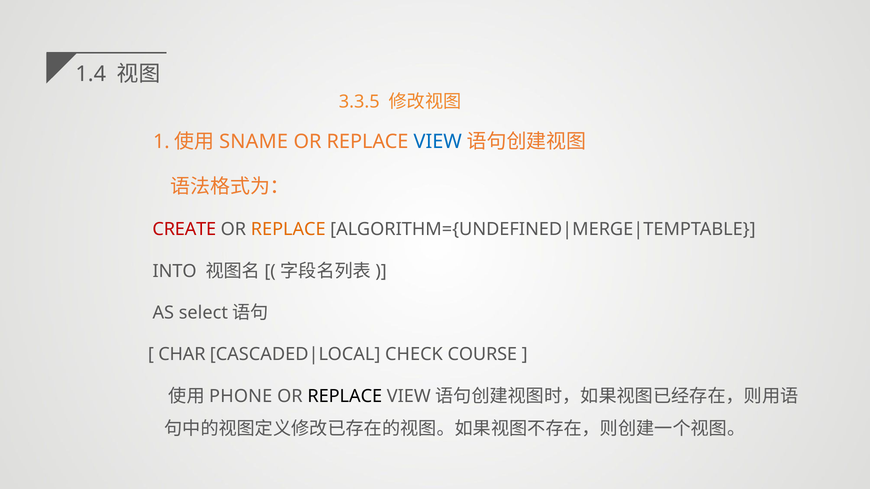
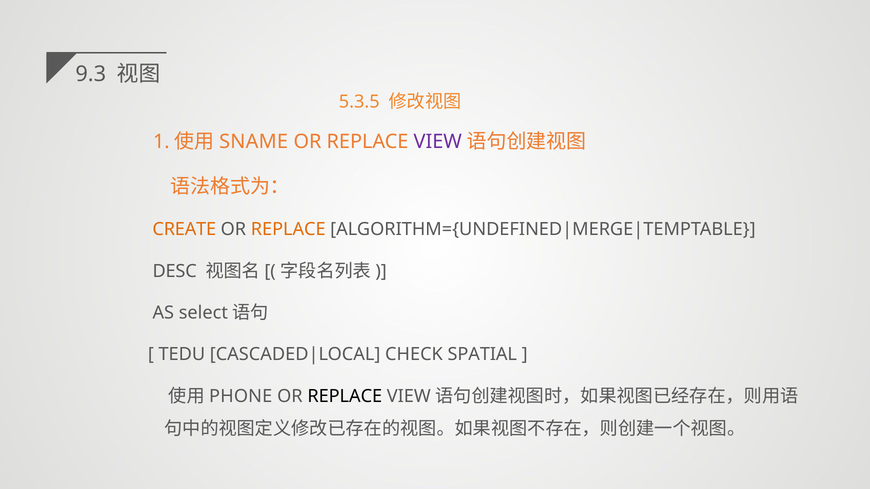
1.4: 1.4 -> 9.3
3.3.5: 3.3.5 -> 5.3.5
VIEW at (438, 142) colour: blue -> purple
CREATE colour: red -> orange
INTO: INTO -> DESC
CHAR: CHAR -> TEDU
COURSE: COURSE -> SPATIAL
